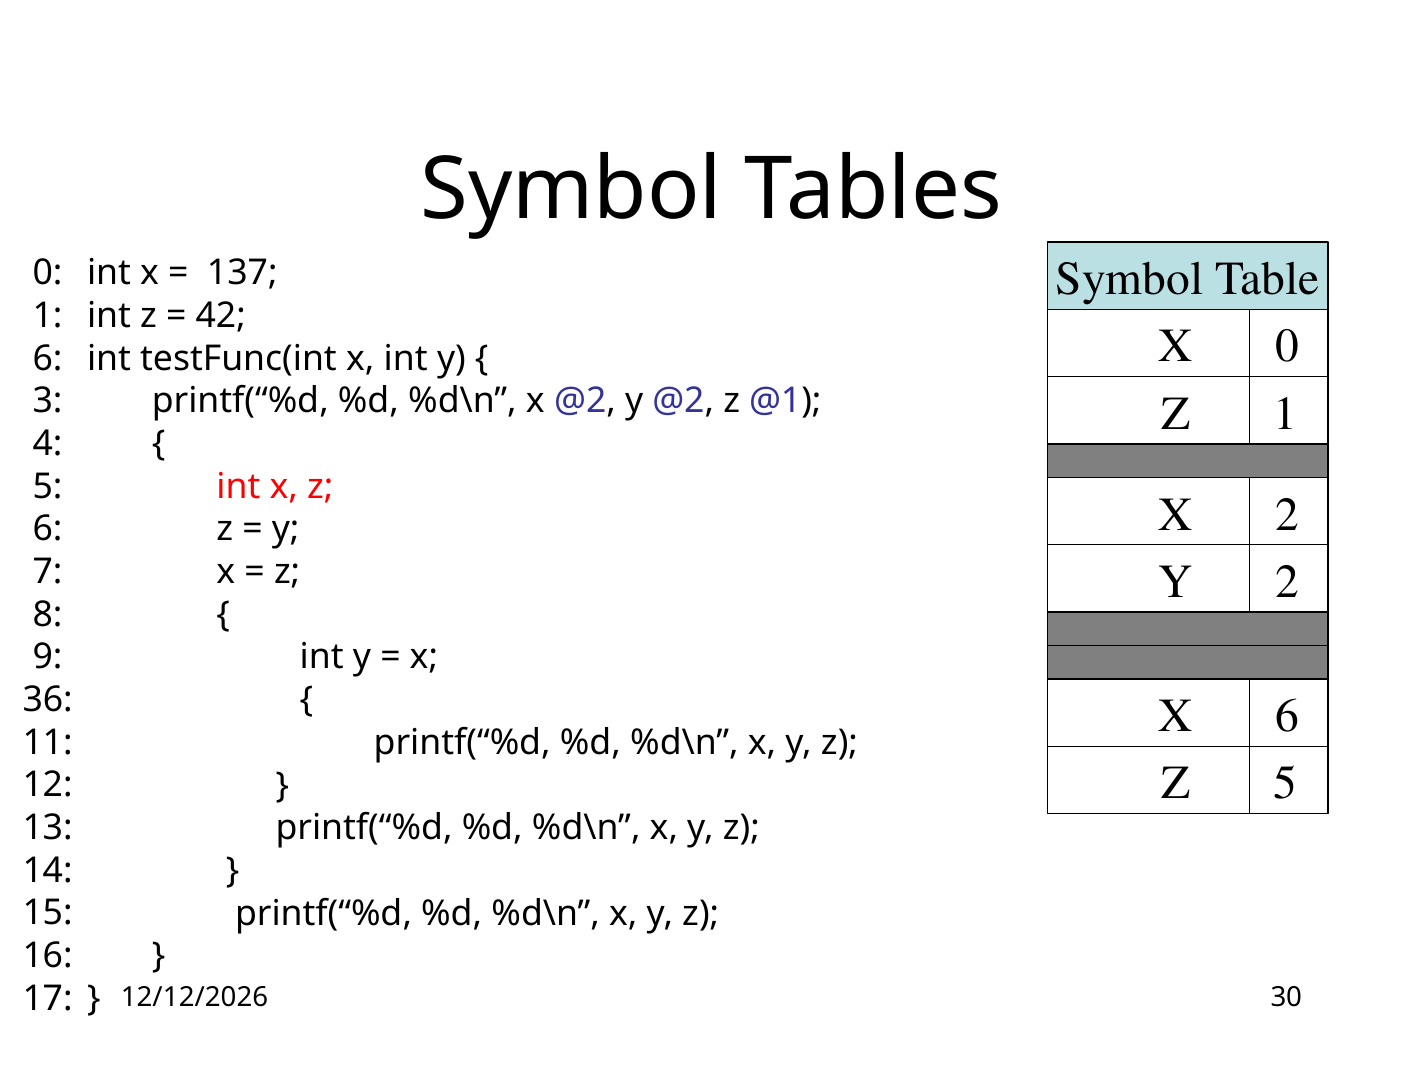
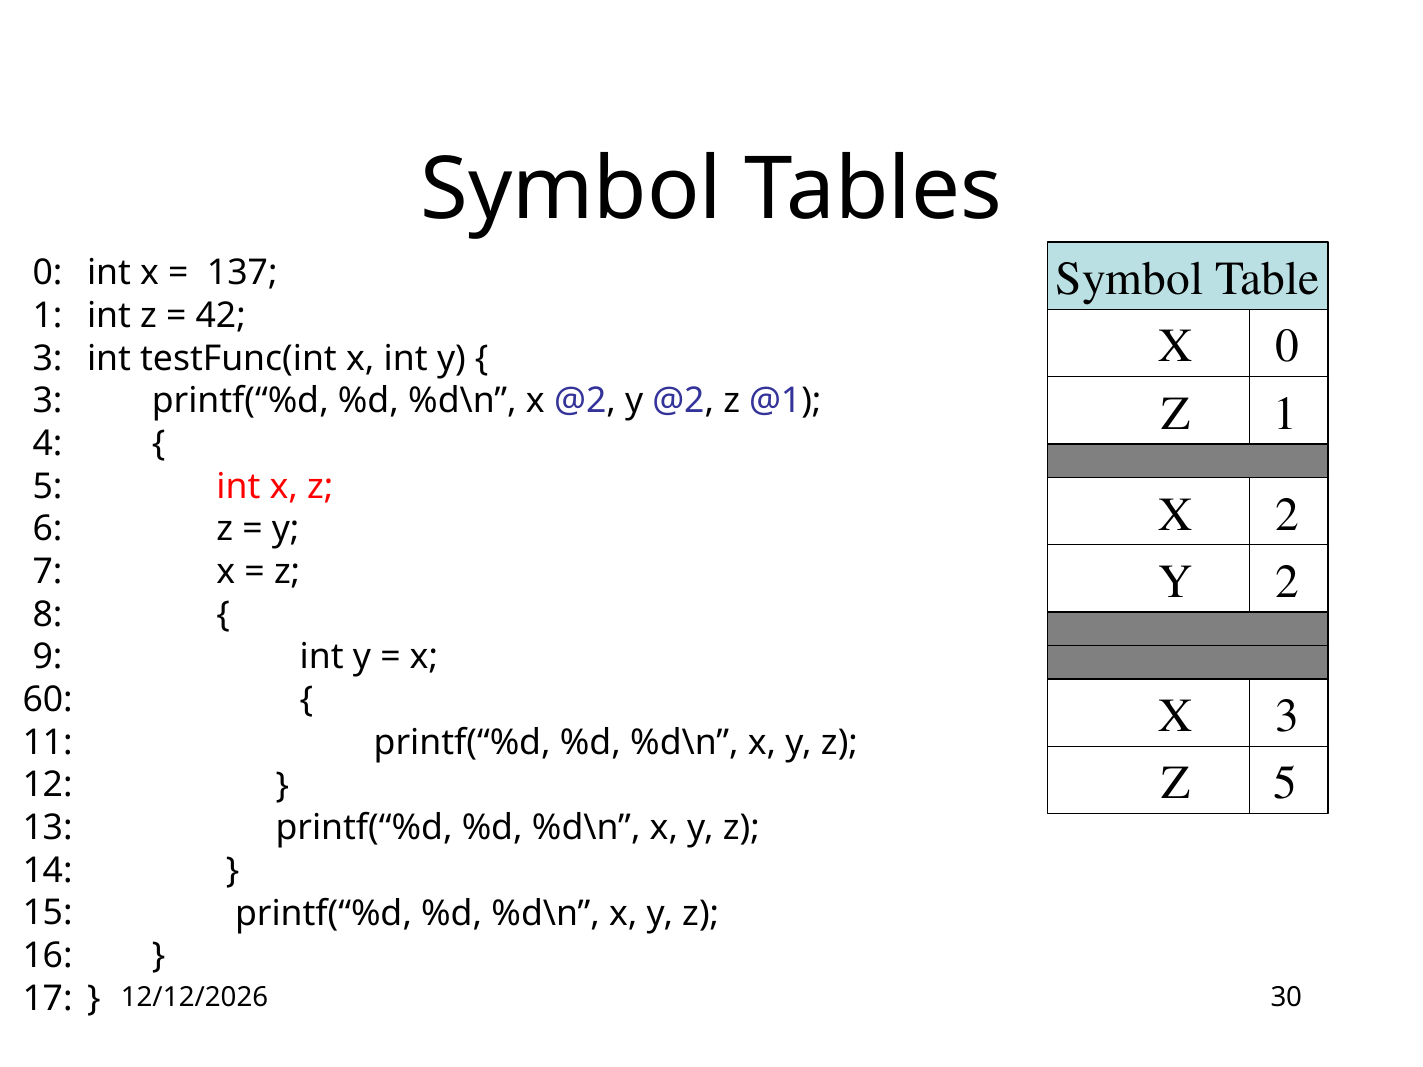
6 at (48, 358): 6 -> 3
36: 36 -> 60
X 6: 6 -> 3
